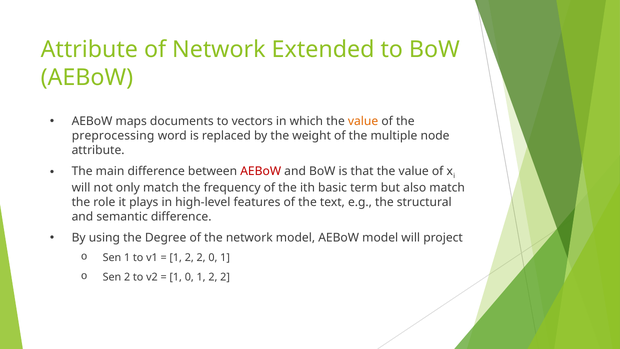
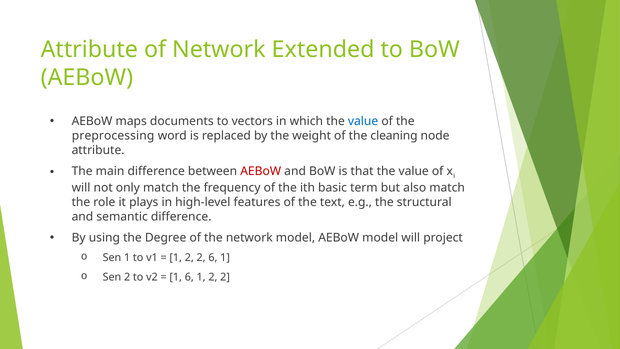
value at (363, 121) colour: orange -> blue
multiple: multiple -> cleaning
2 0: 0 -> 6
1 0: 0 -> 6
